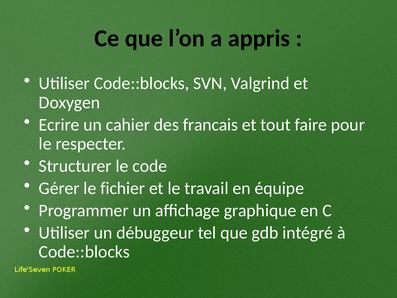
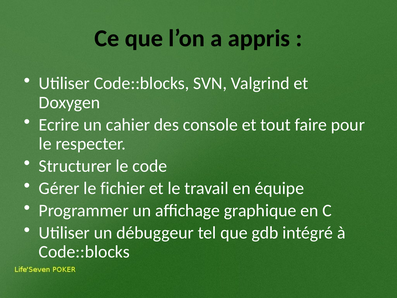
francais: francais -> console
